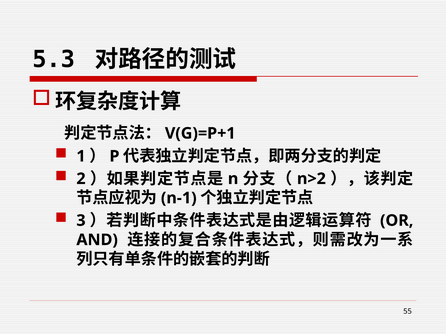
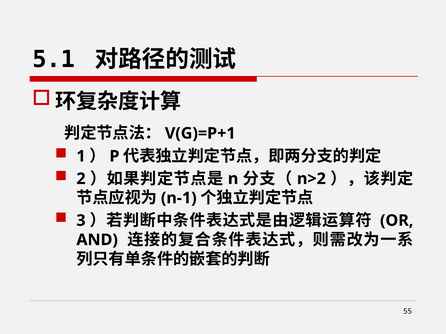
5.3: 5.3 -> 5.1
